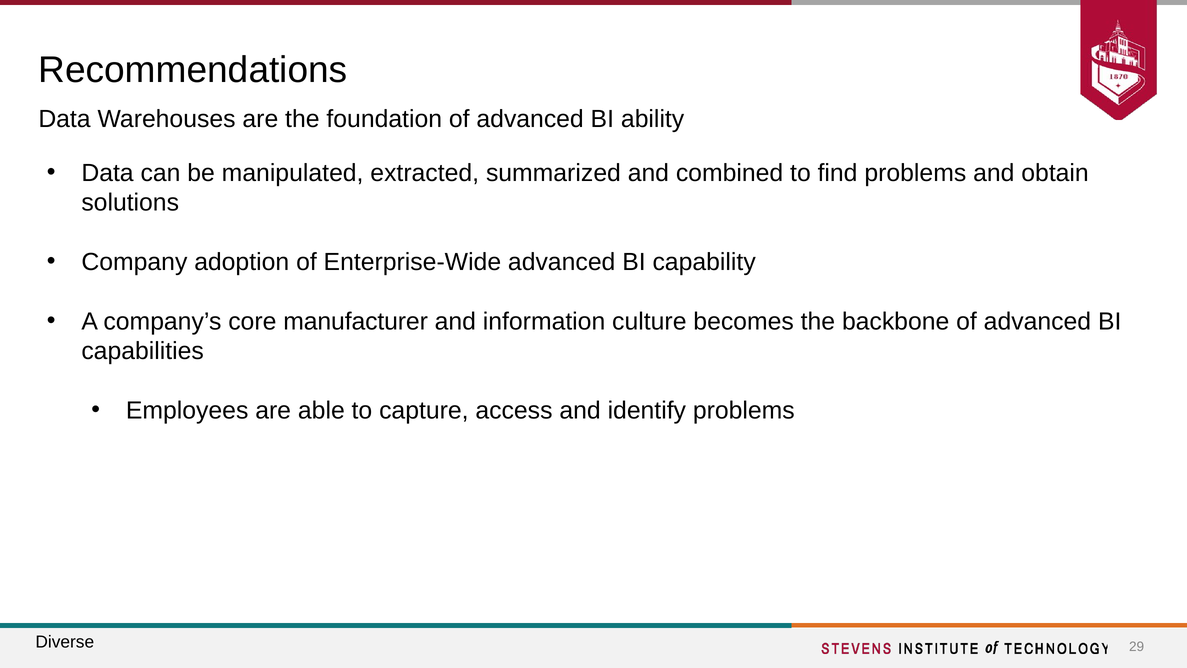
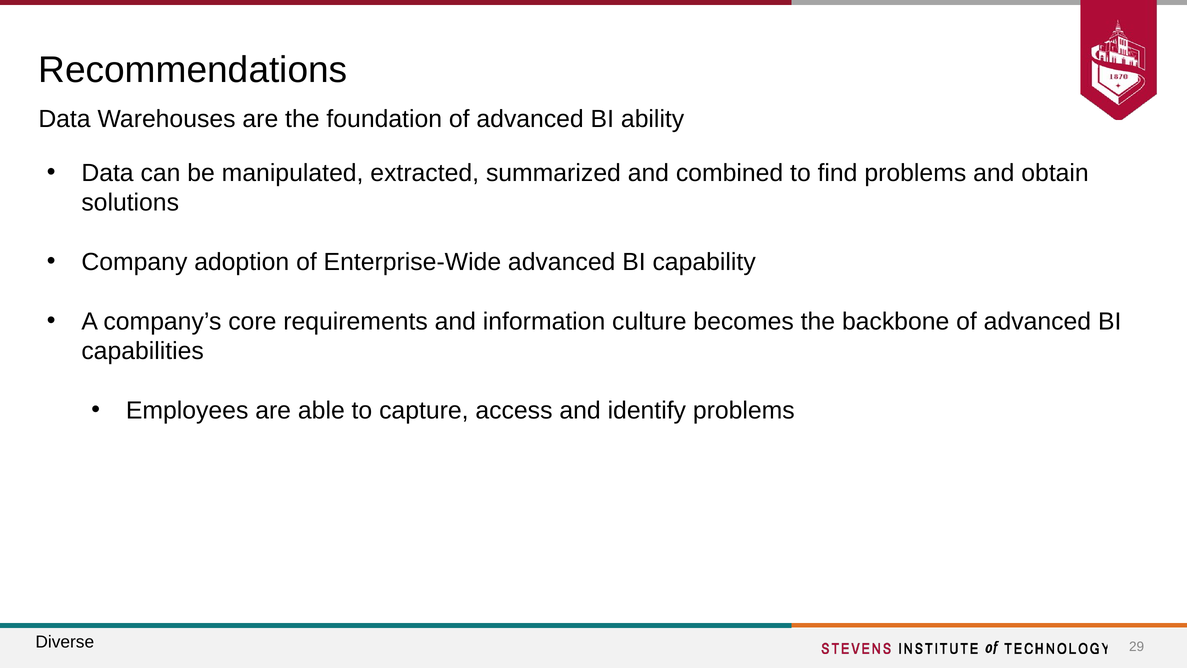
manufacturer: manufacturer -> requirements
